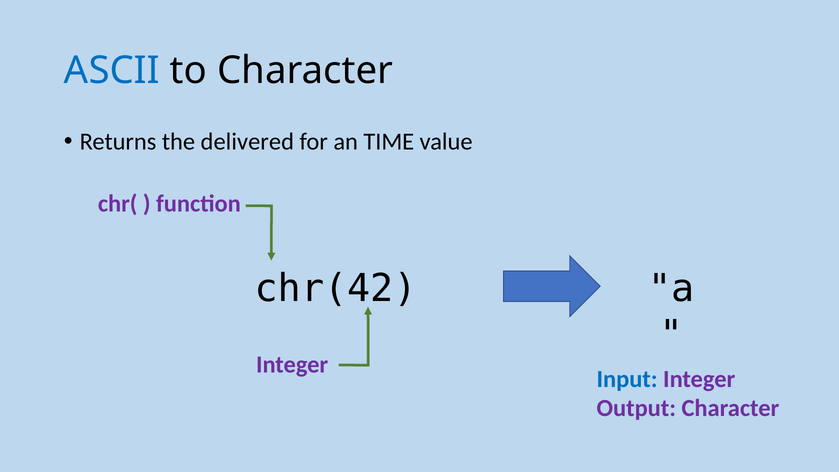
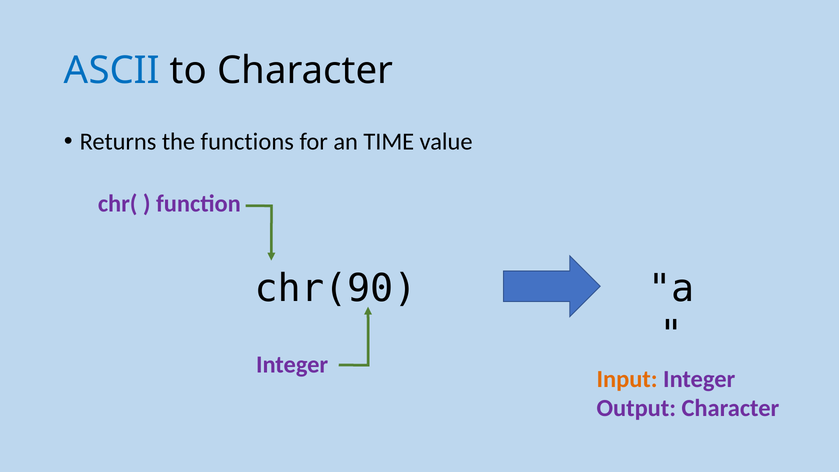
delivered: delivered -> functions
chr(42: chr(42 -> chr(90
Input colour: blue -> orange
